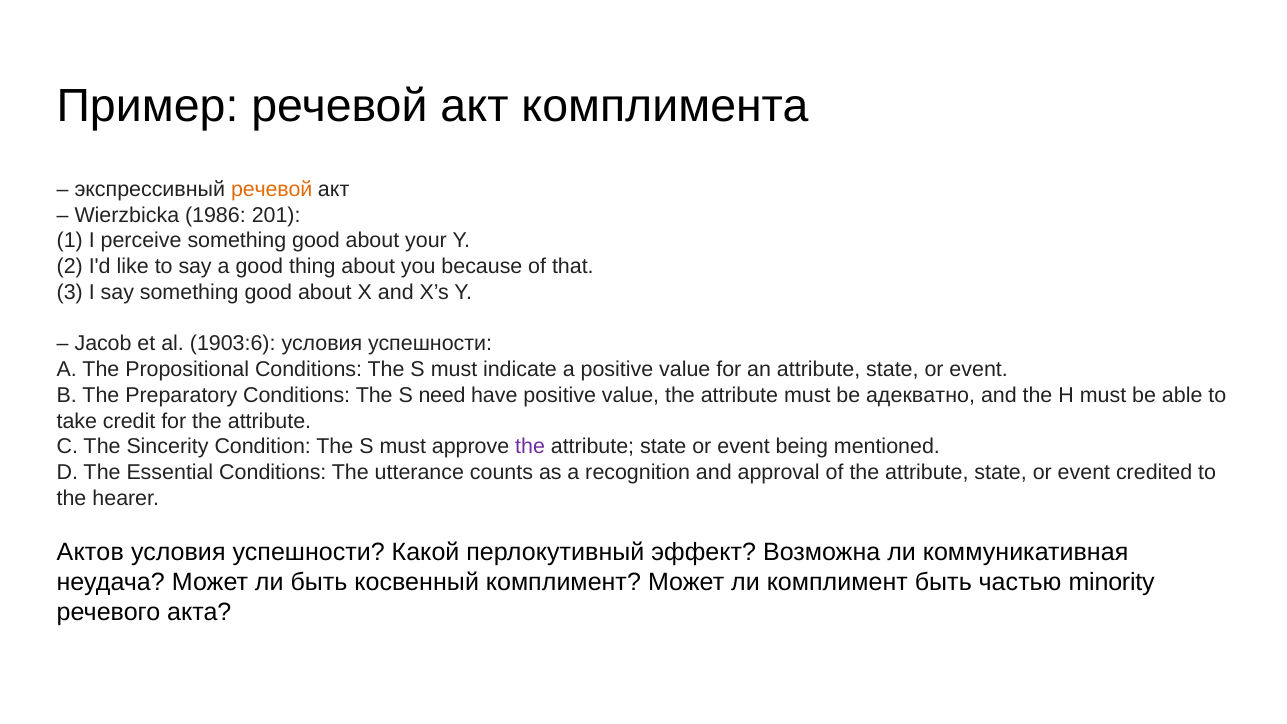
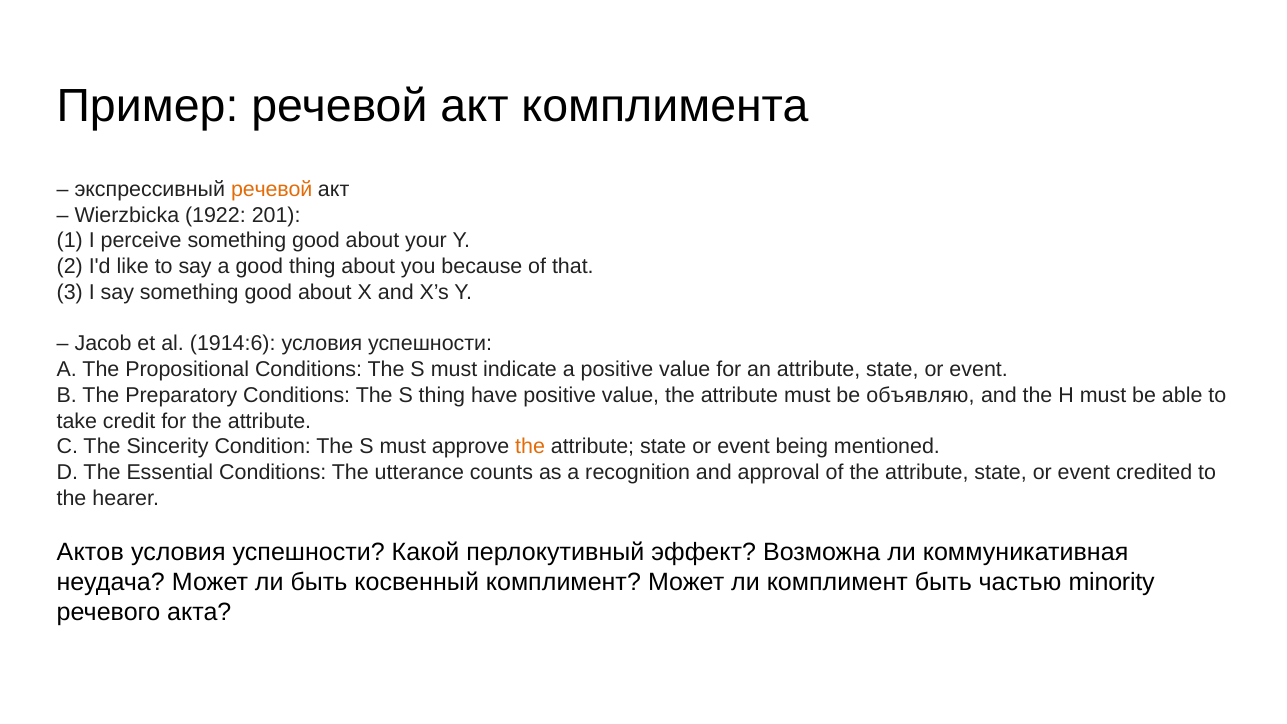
1986: 1986 -> 1922
1903:6: 1903:6 -> 1914:6
S need: need -> thing
адекватно: адекватно -> объявляю
the at (530, 447) colour: purple -> orange
